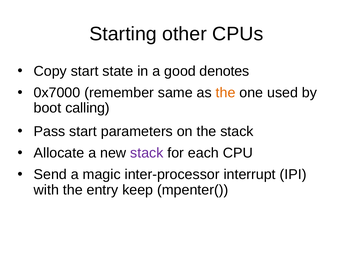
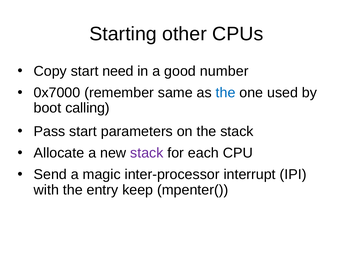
state: state -> need
denotes: denotes -> number
the at (226, 93) colour: orange -> blue
